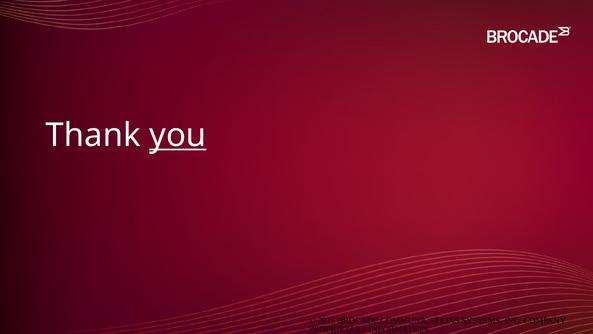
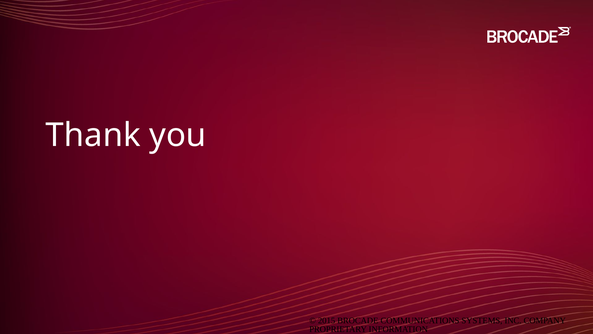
you underline: present -> none
